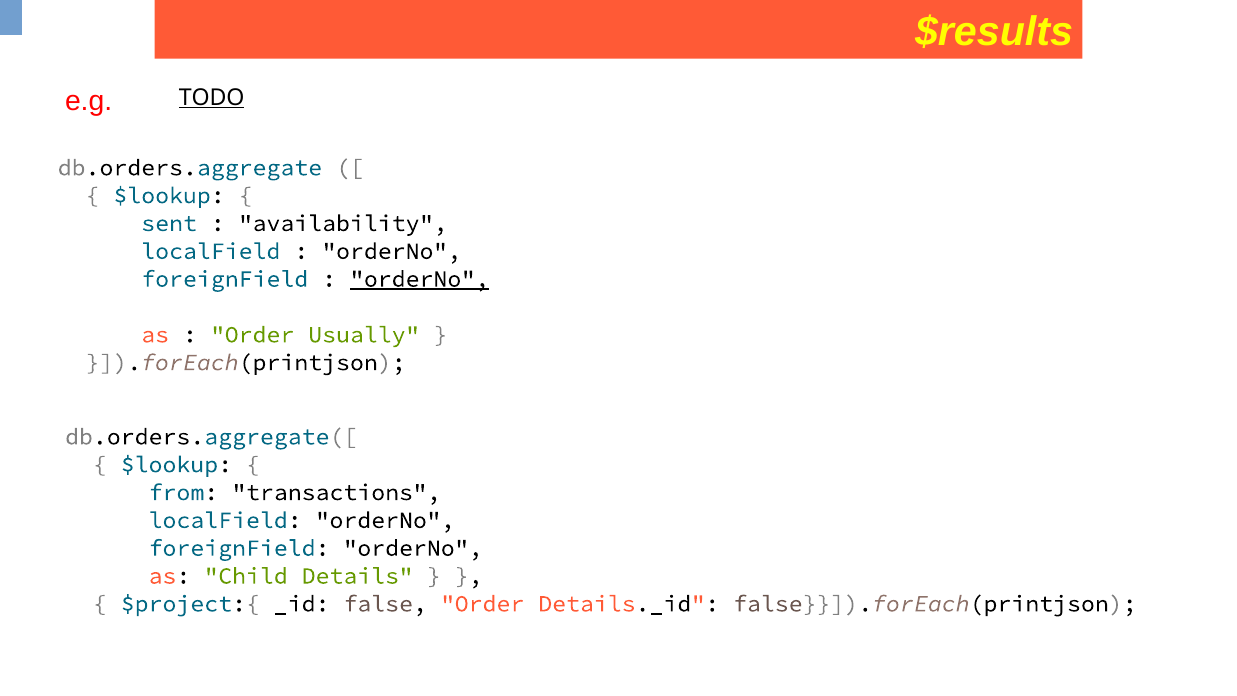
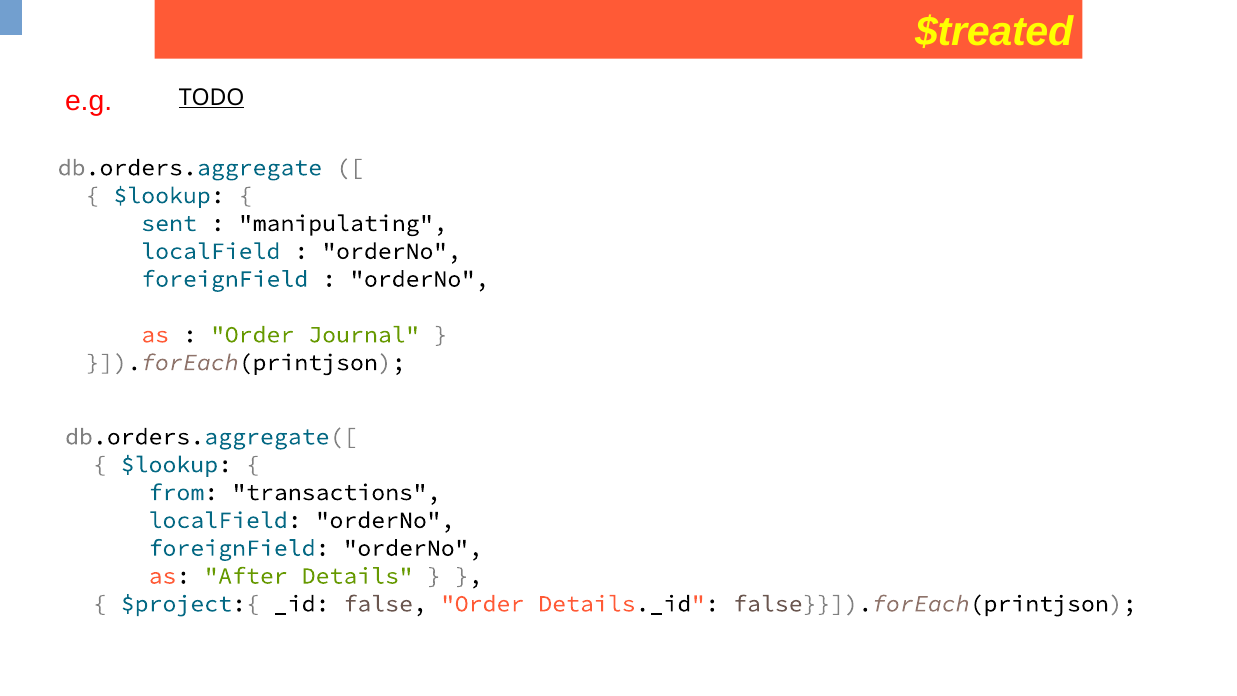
$results: $results -> $treated
availability: availability -> manipulating
orderNo at (420, 279) underline: present -> none
Usually: Usually -> Journal
Child: Child -> After
